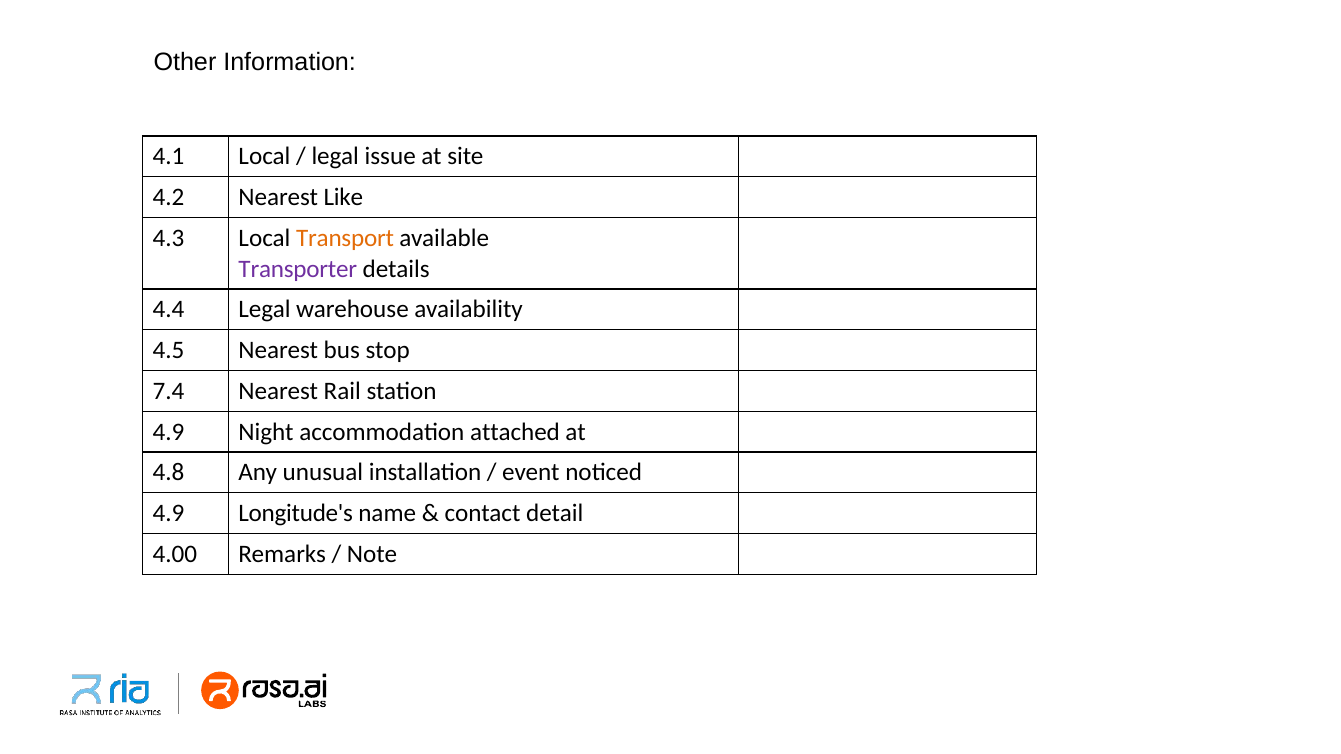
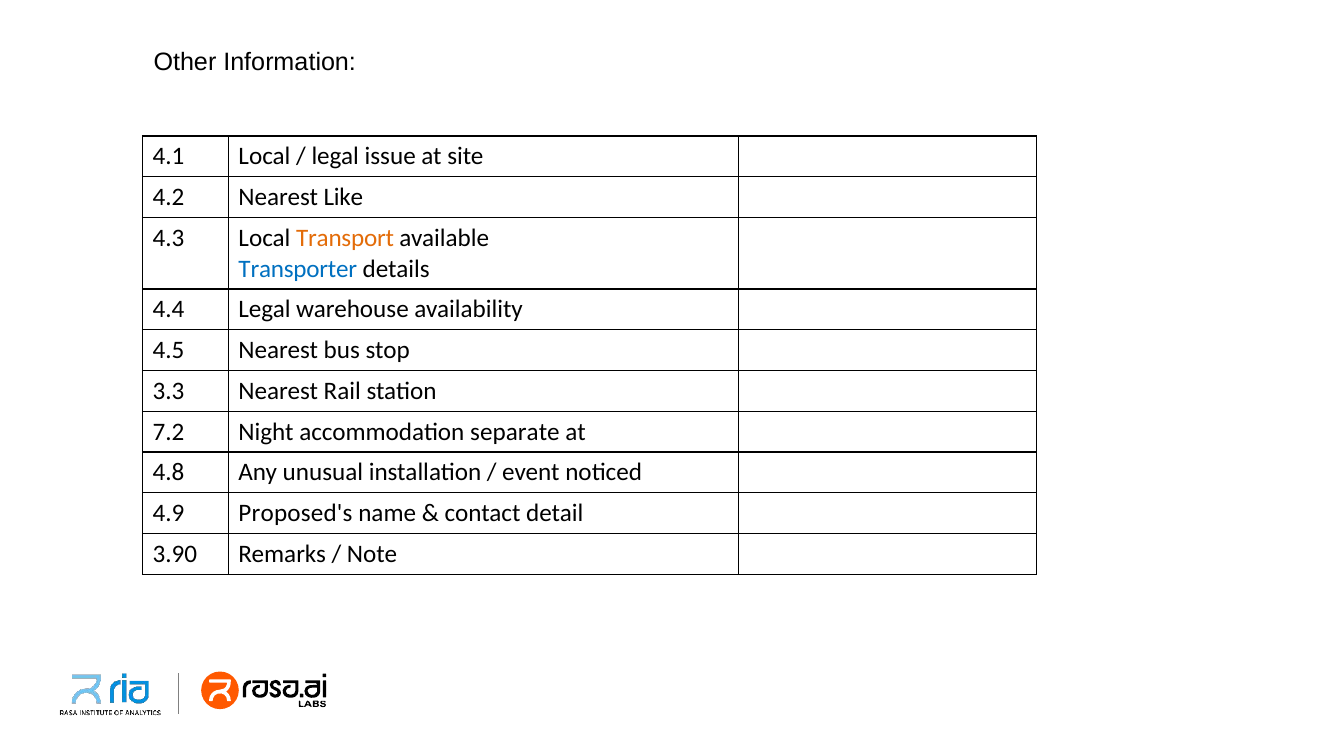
Transporter colour: purple -> blue
7.4: 7.4 -> 3.3
4.9 at (168, 432): 4.9 -> 7.2
attached: attached -> separate
Longitude's: Longitude's -> Proposed's
4.00: 4.00 -> 3.90
